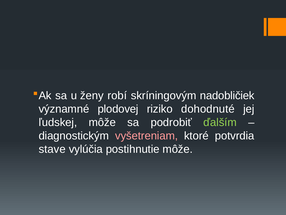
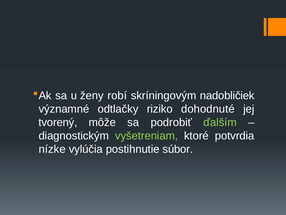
plodovej: plodovej -> odtlačky
ľudskej: ľudskej -> tvorený
vyšetreniam colour: pink -> light green
stave: stave -> nízke
postihnutie môže: môže -> súbor
